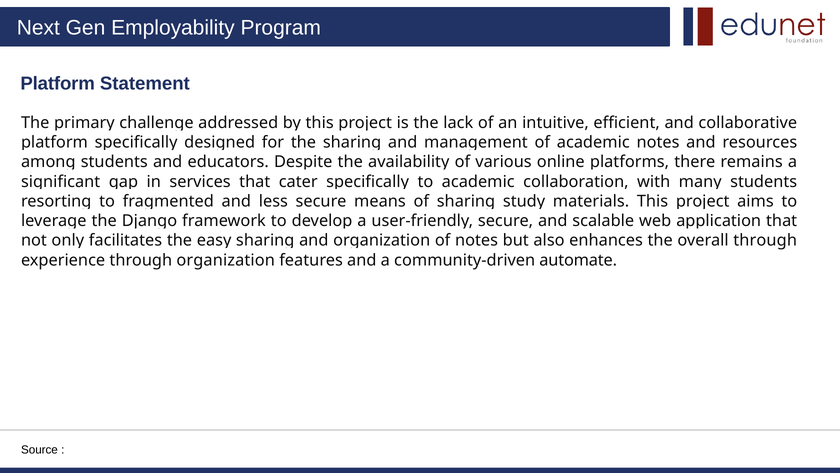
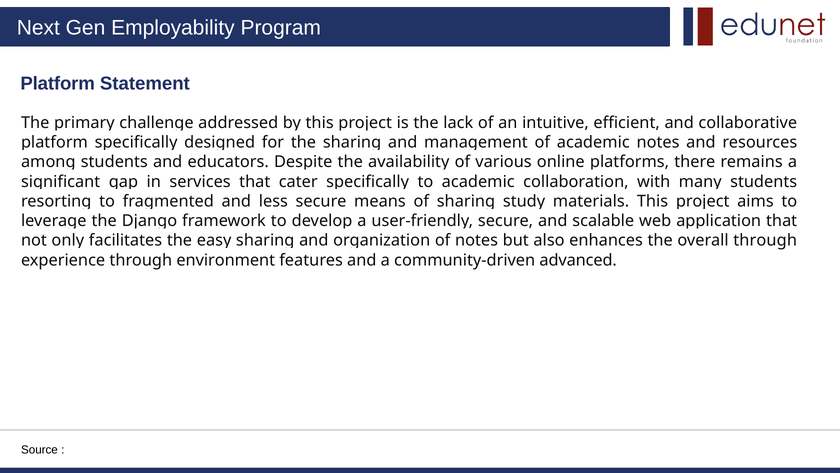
through organization: organization -> environment
automate: automate -> advanced
